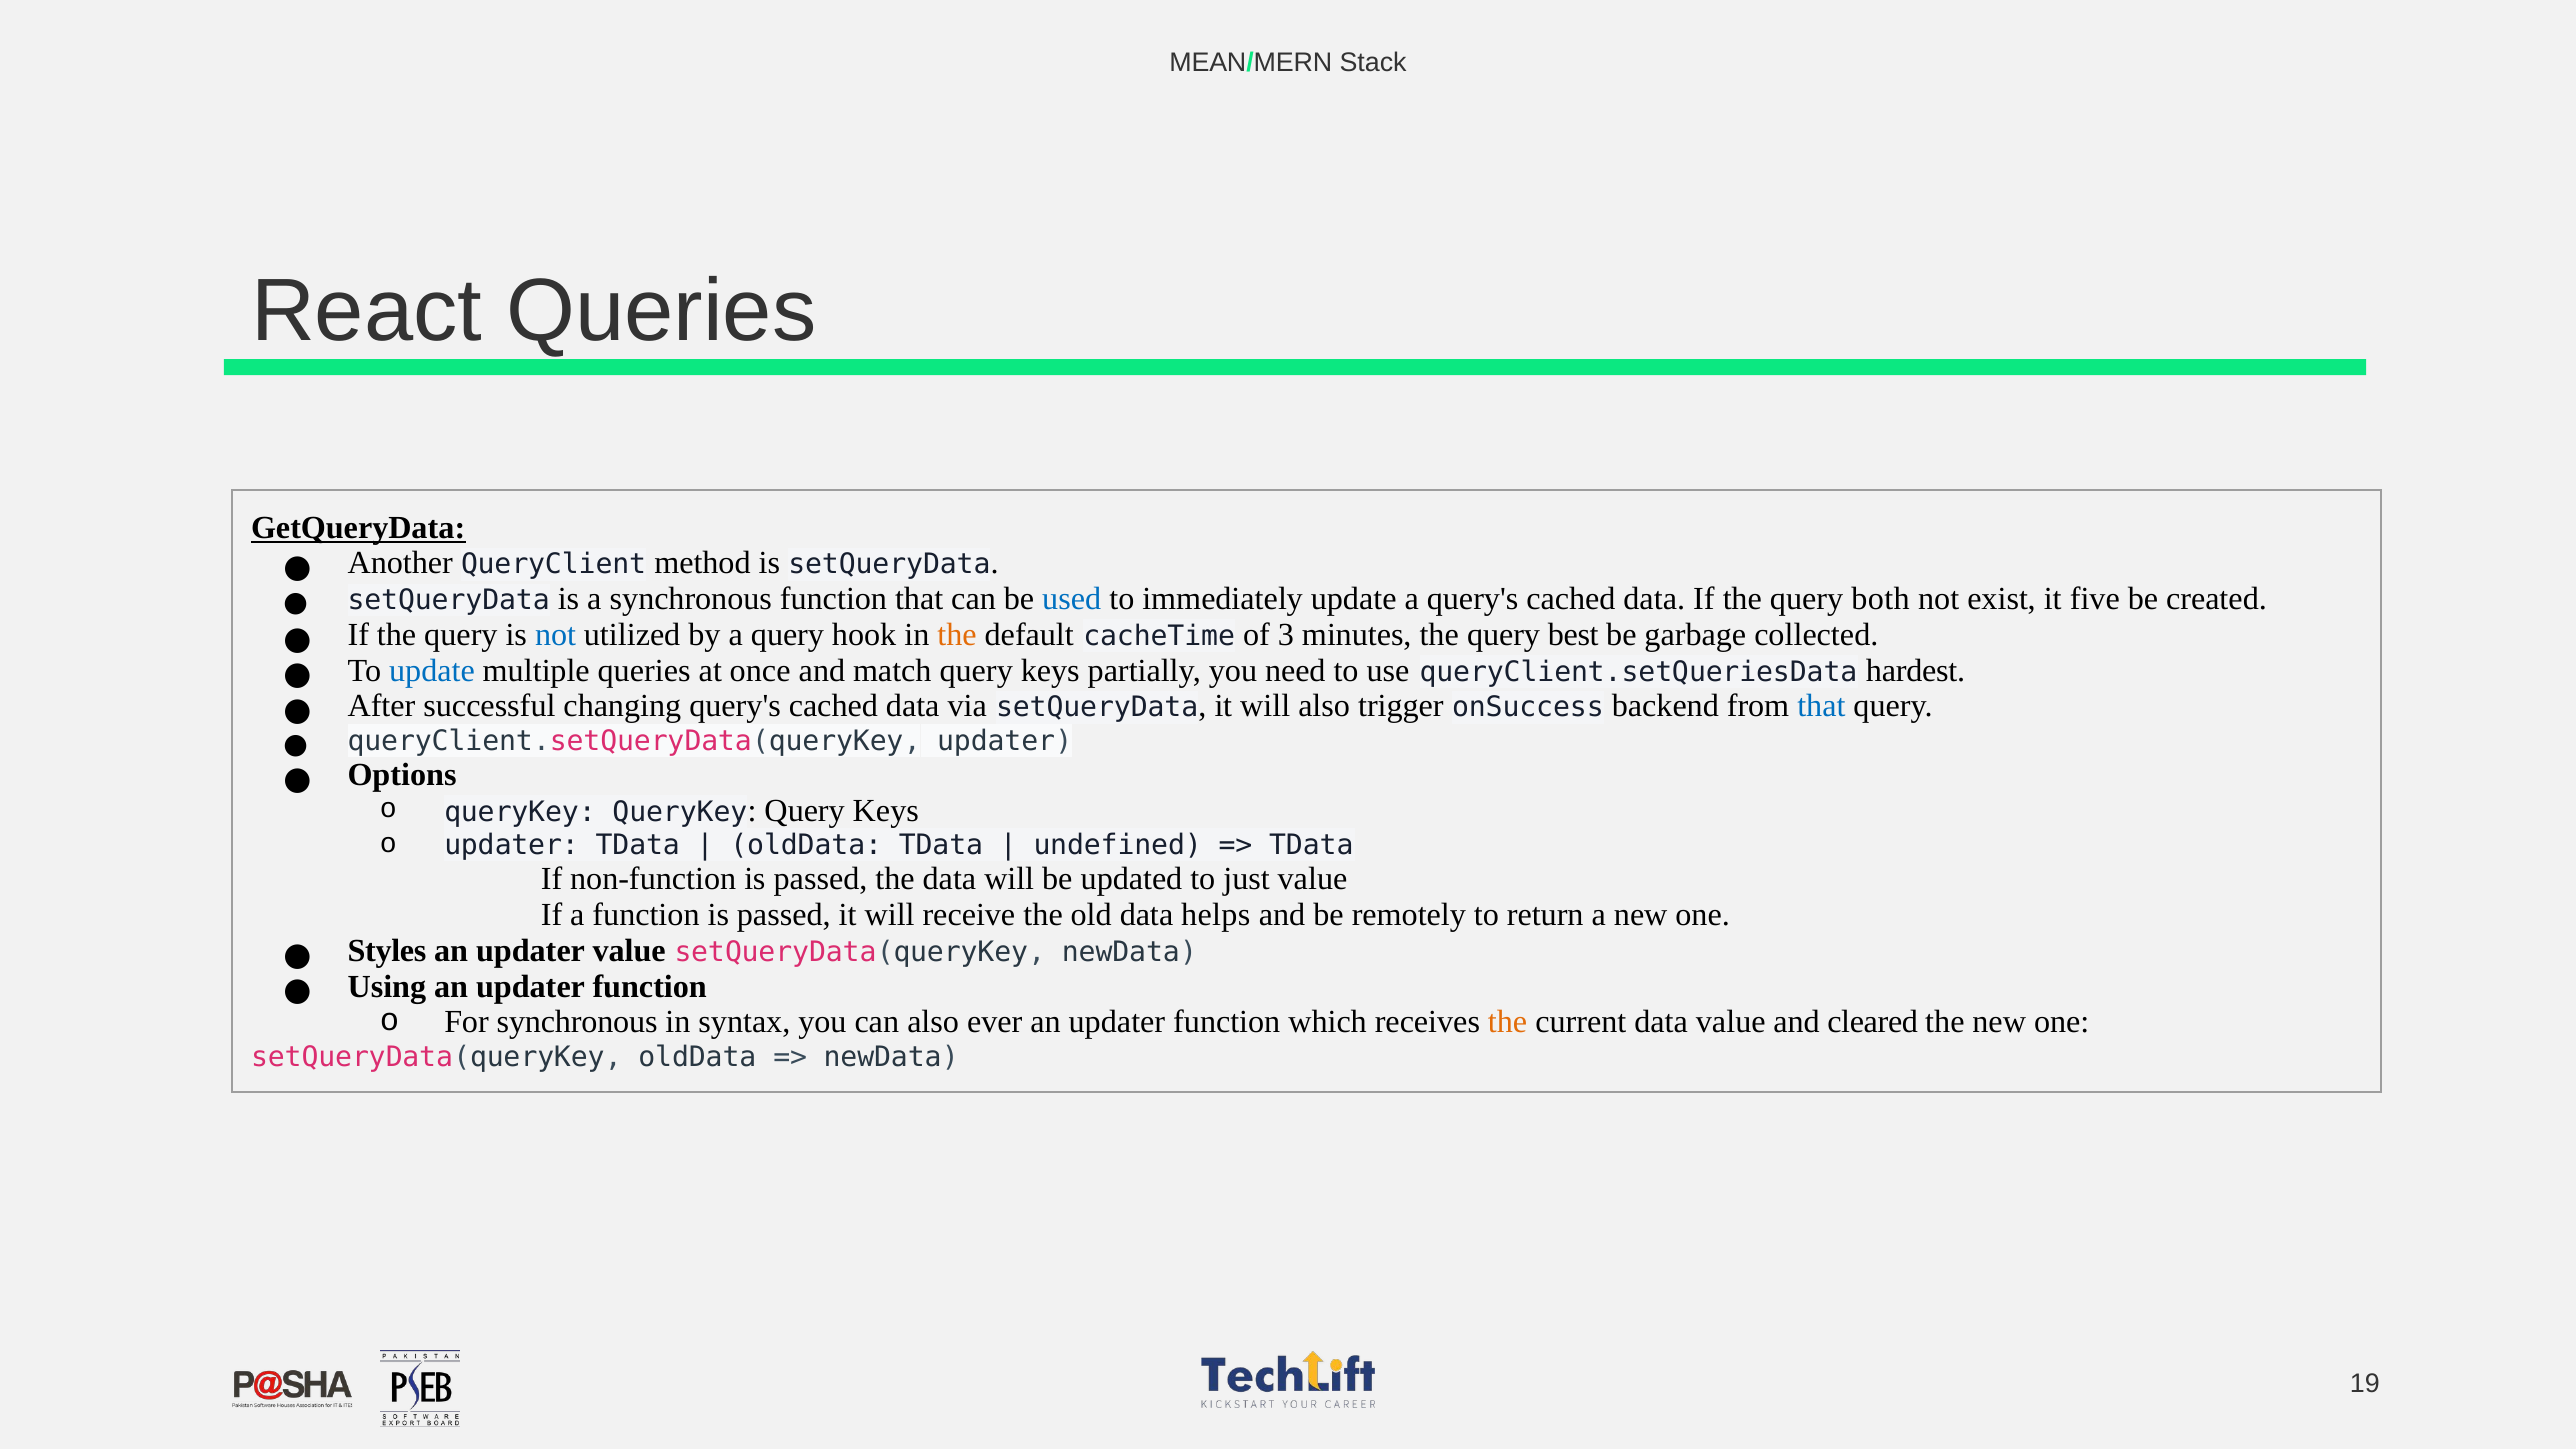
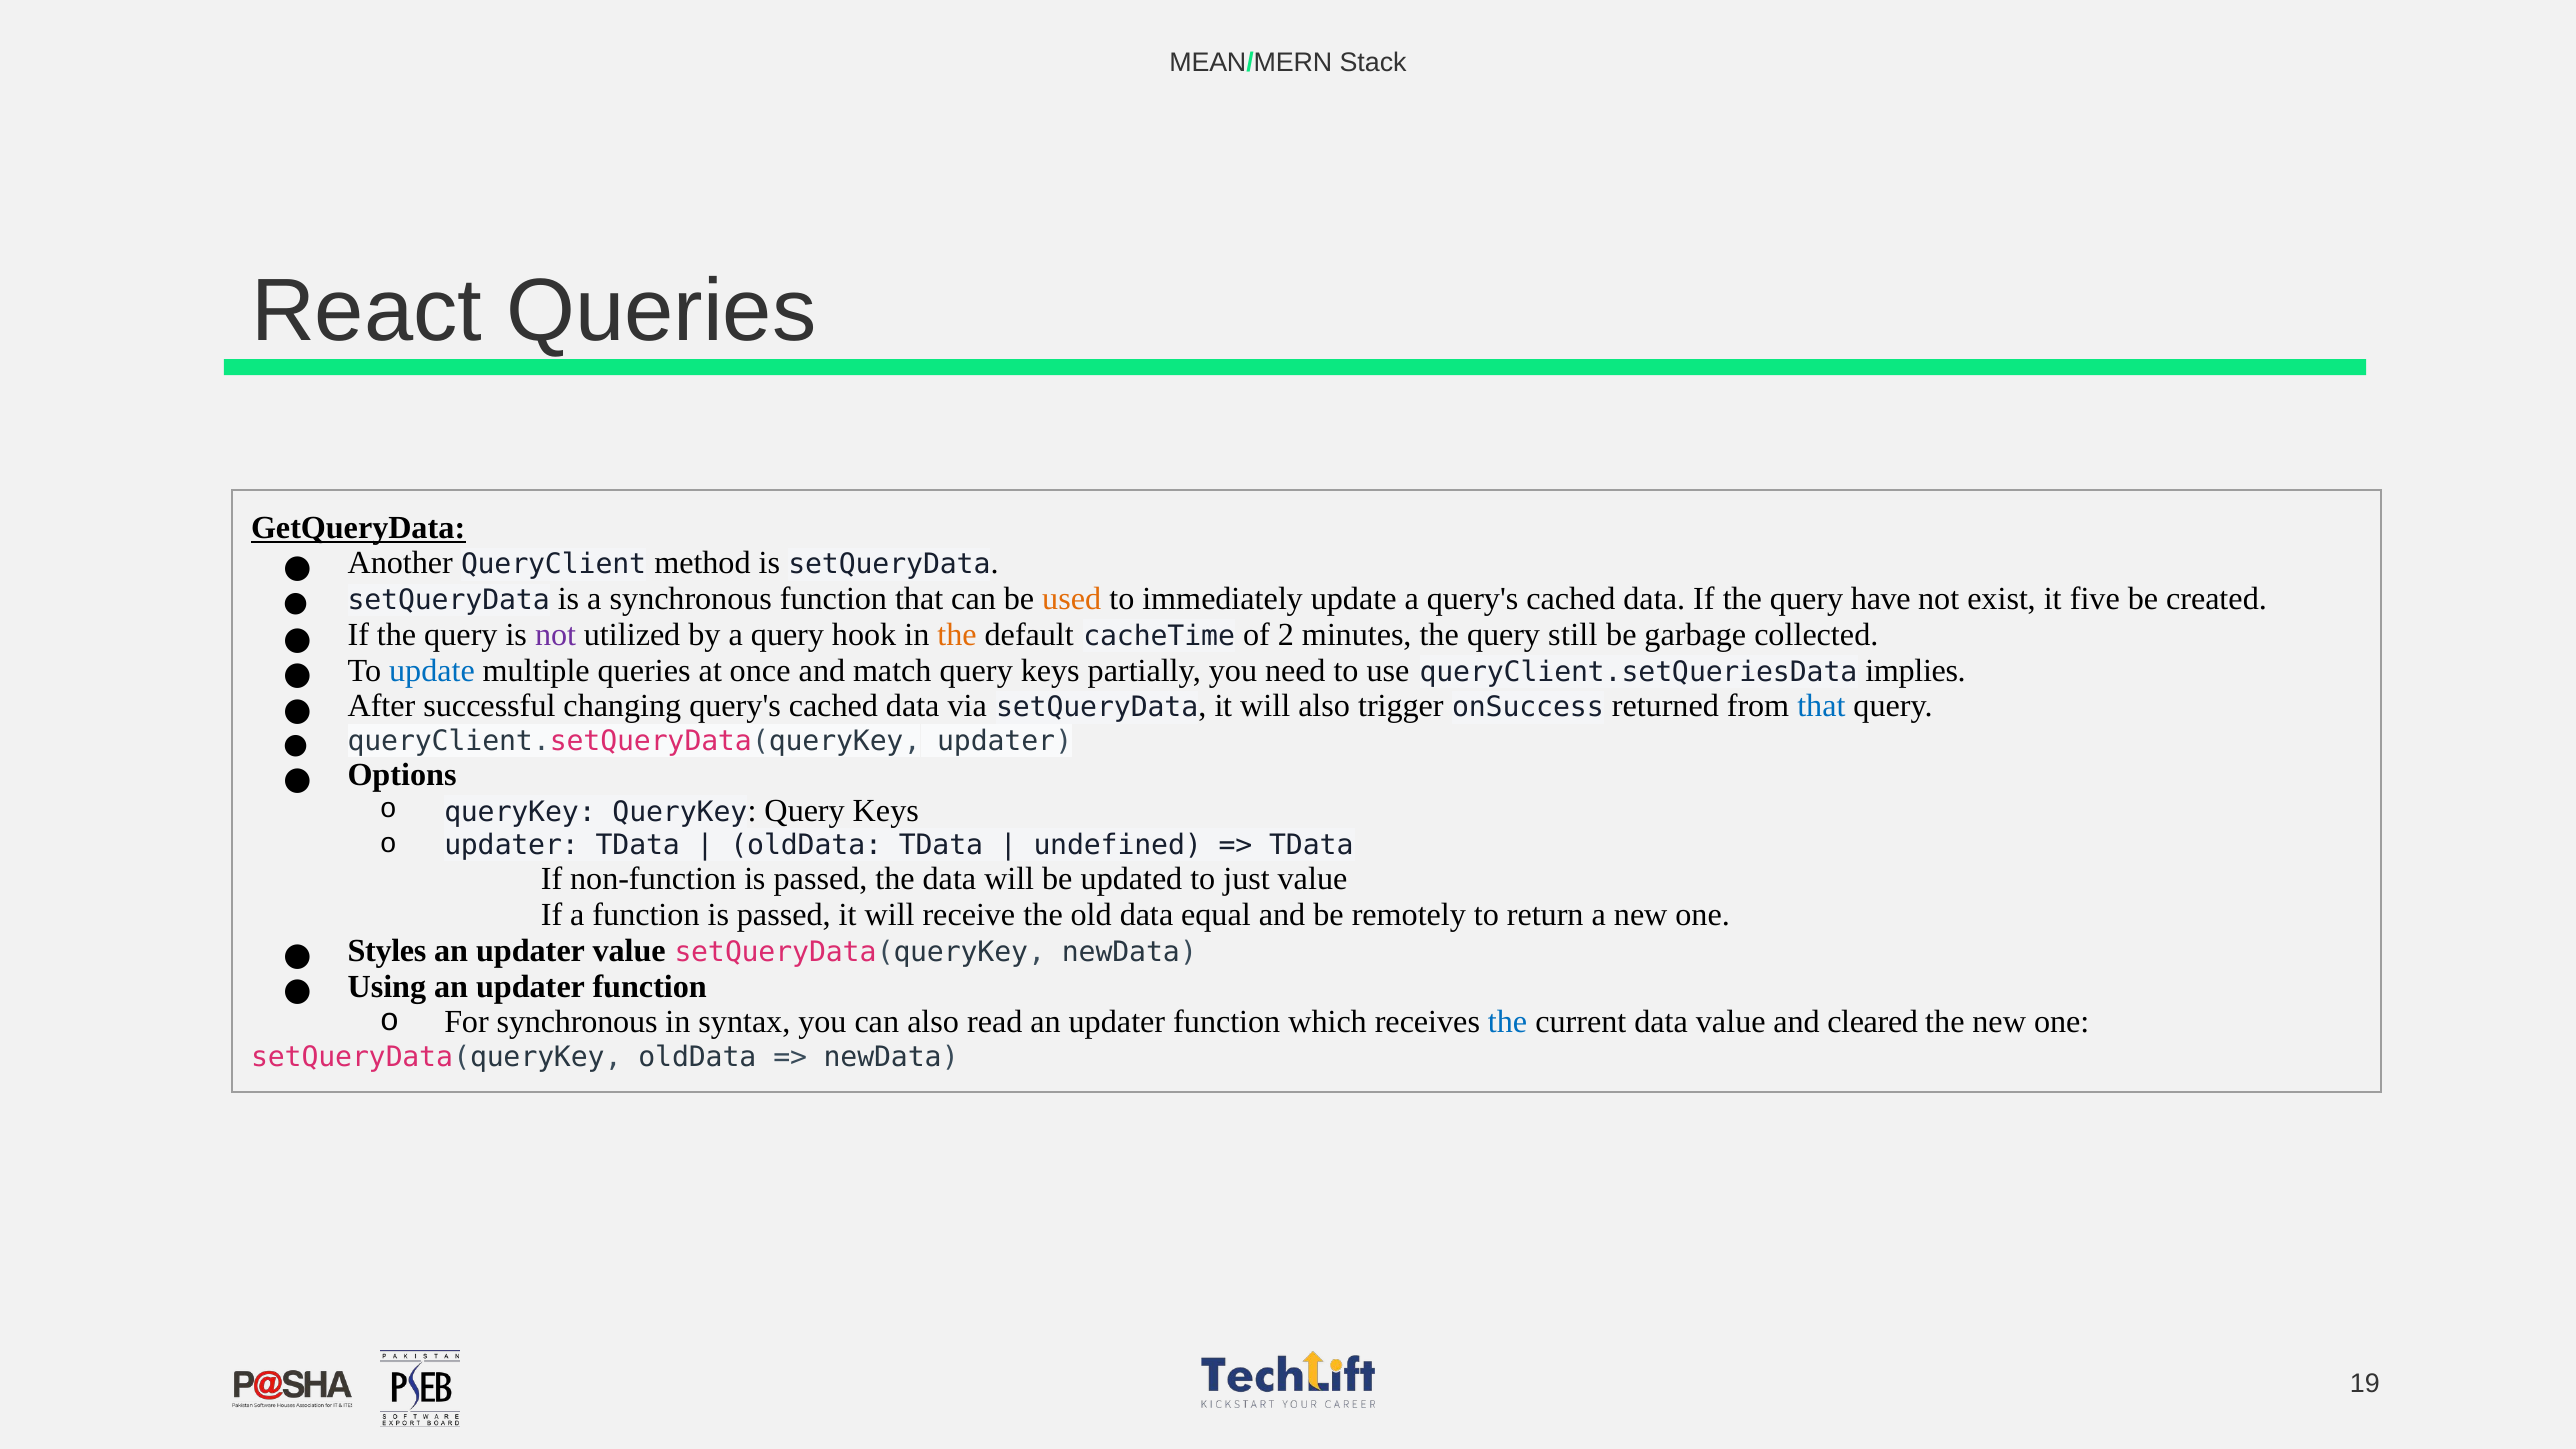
used colour: blue -> orange
both: both -> have
not at (556, 635) colour: blue -> purple
3: 3 -> 2
best: best -> still
hardest: hardest -> implies
backend: backend -> returned
helps: helps -> equal
ever: ever -> read
the at (1508, 1022) colour: orange -> blue
